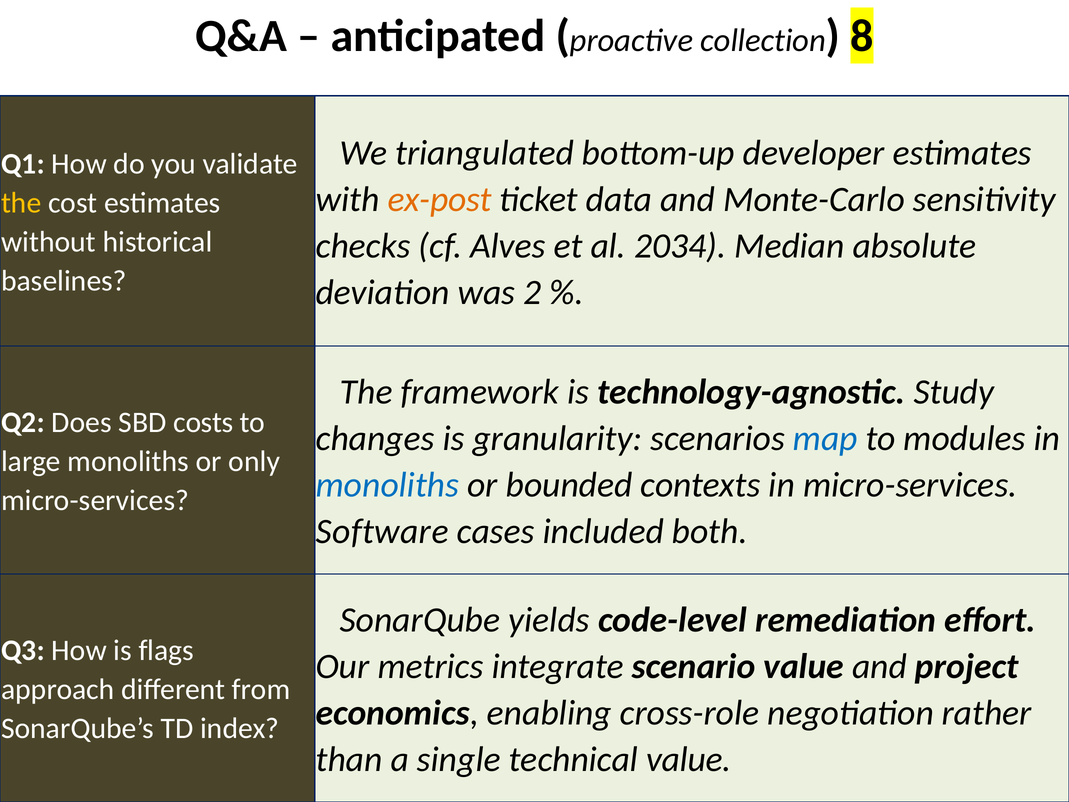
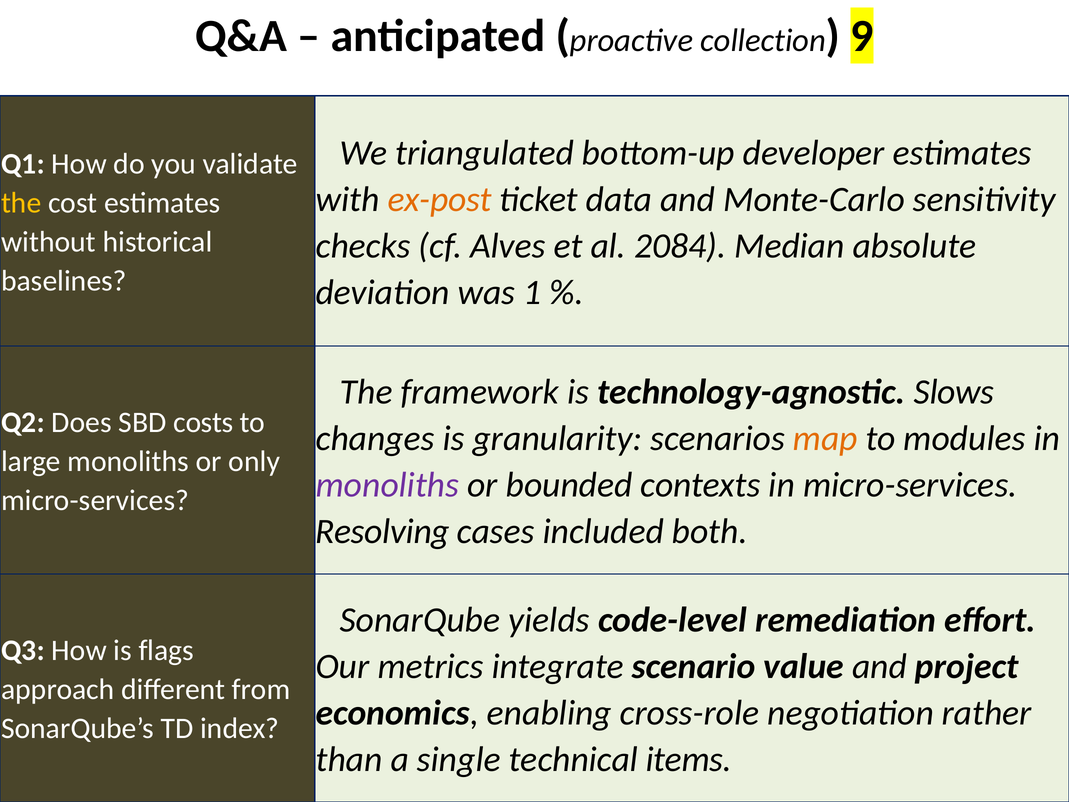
8: 8 -> 9
2034: 2034 -> 2084
2: 2 -> 1
Study: Study -> Slows
map colour: blue -> orange
monoliths at (387, 485) colour: blue -> purple
Software: Software -> Resolving
technical value: value -> items
